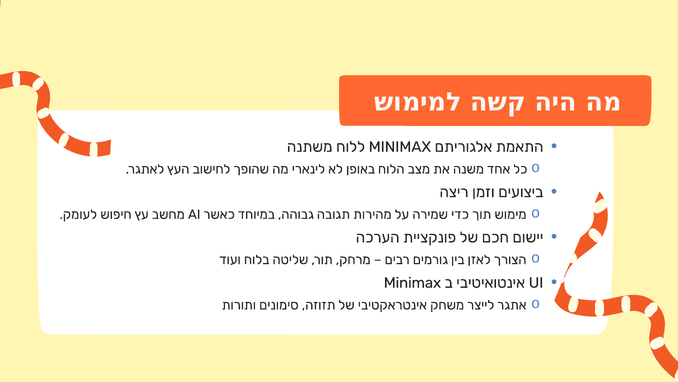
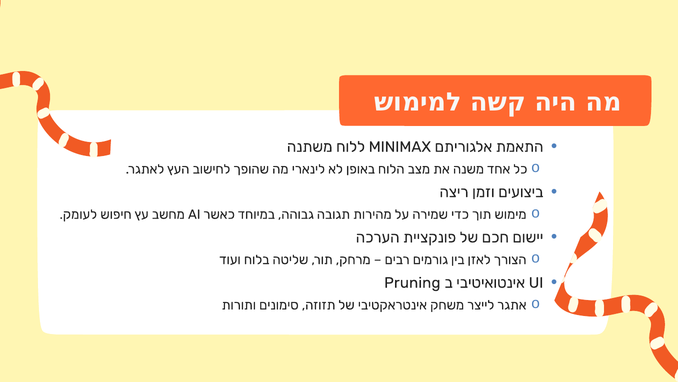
Minimax at (412, 282): Minimax -> Pruning
